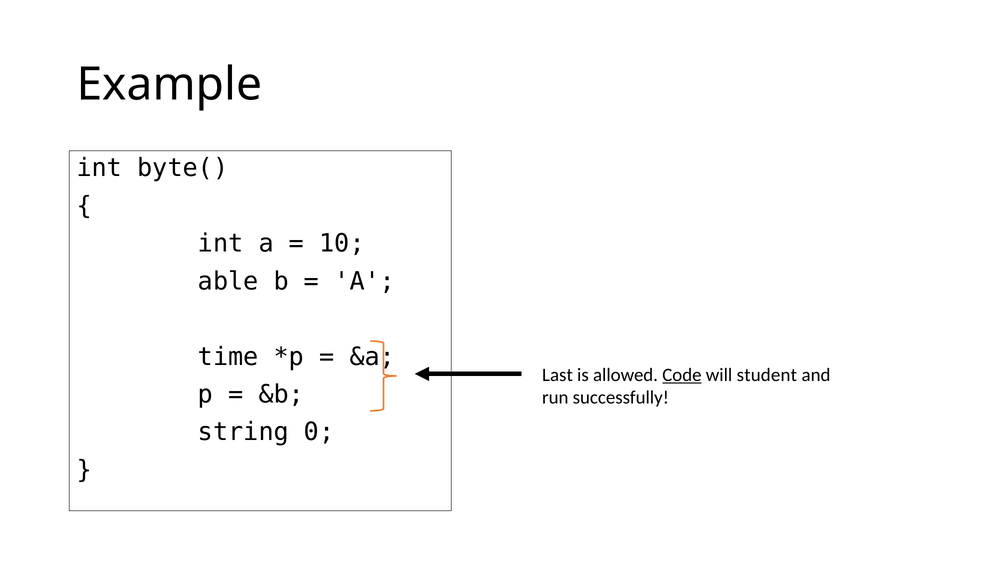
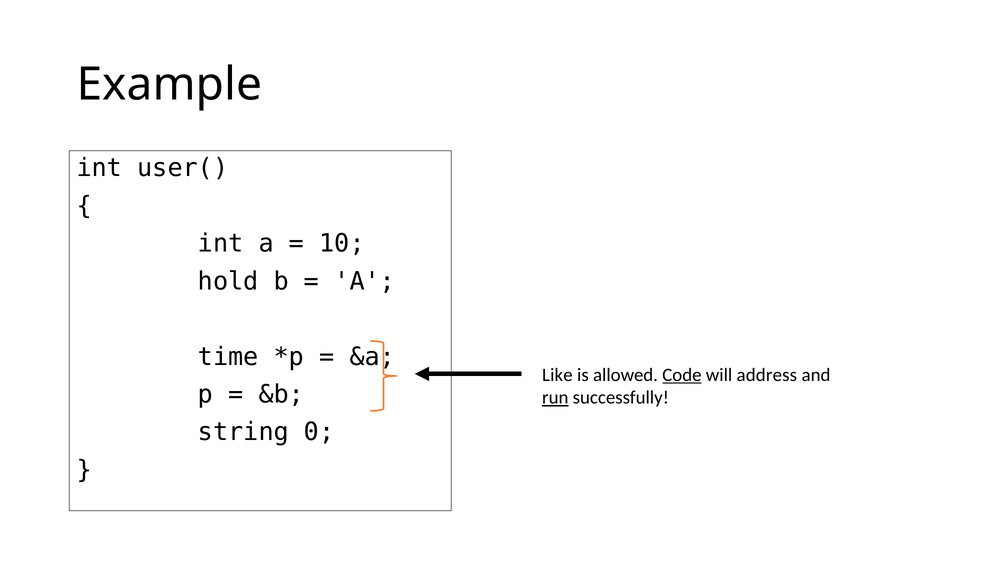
byte(: byte( -> user(
able: able -> hold
Last: Last -> Like
student: student -> address
run underline: none -> present
